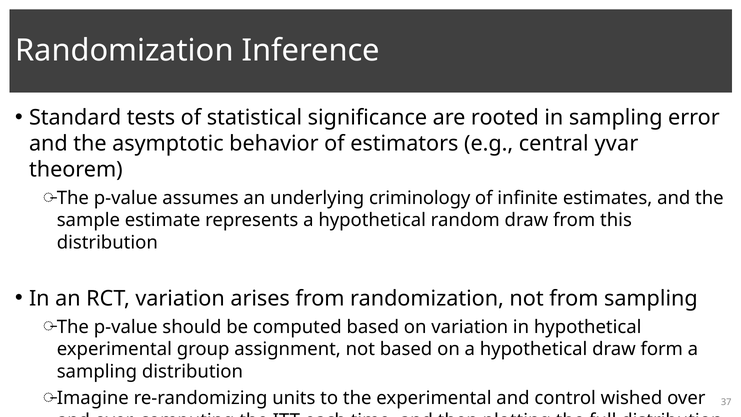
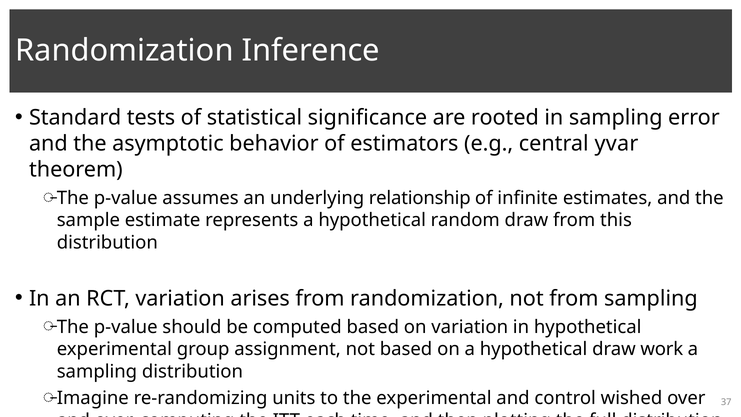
criminology: criminology -> relationship
form: form -> work
